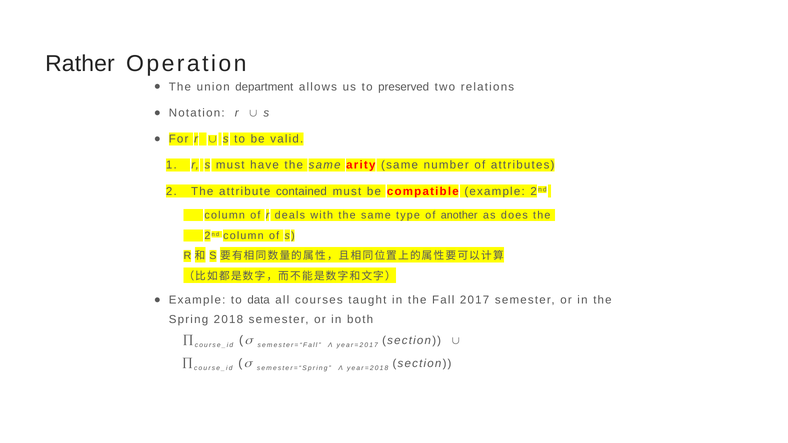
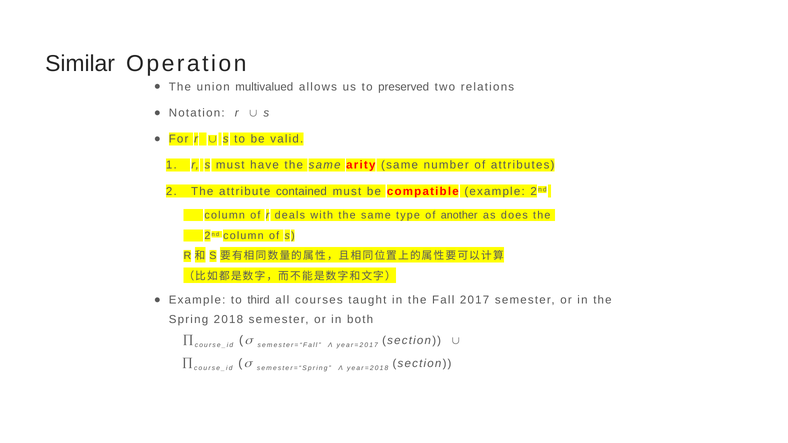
Rather: Rather -> Similar
department: department -> multivalued
data: data -> third
